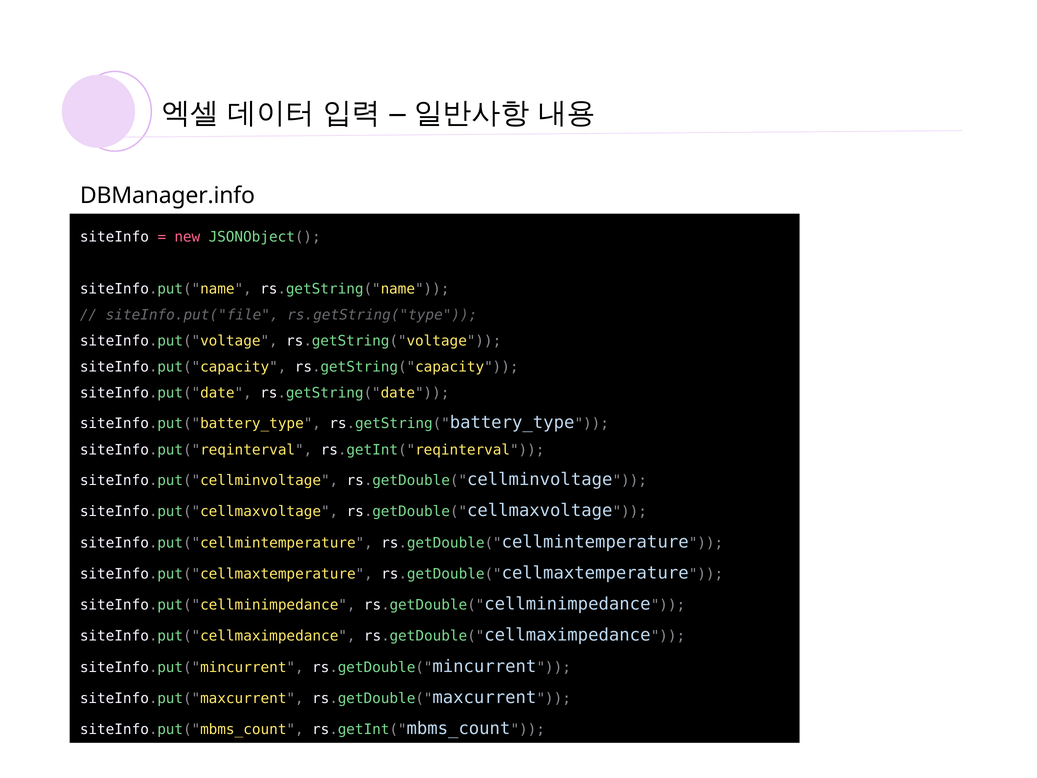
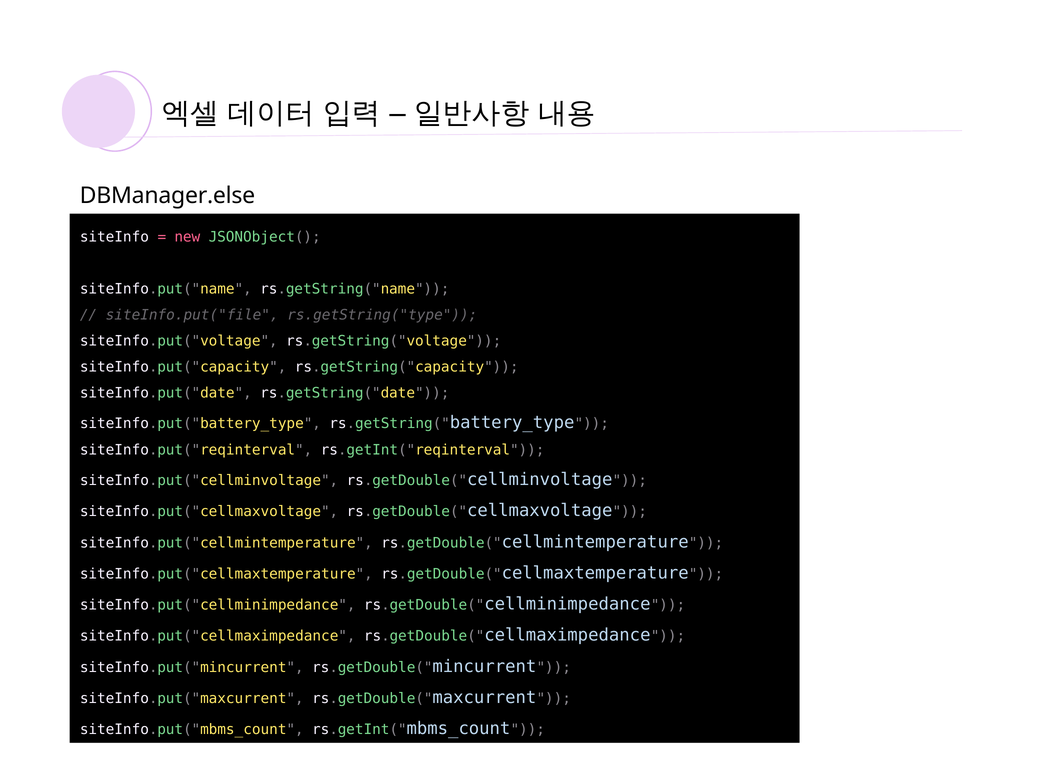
DBManager.info: DBManager.info -> DBManager.else
